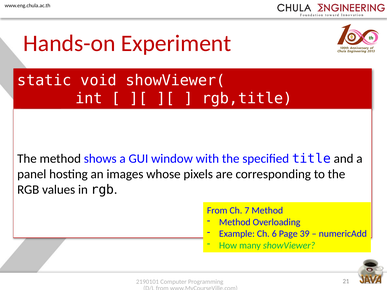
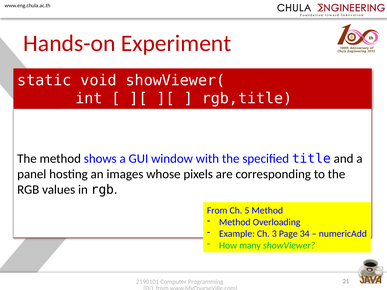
7: 7 -> 5
6: 6 -> 3
39: 39 -> 34
